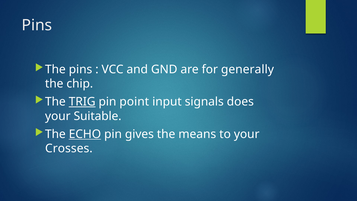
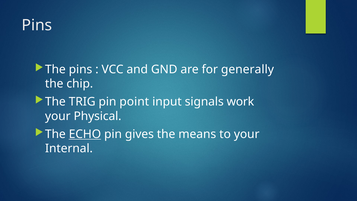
TRIG underline: present -> none
does: does -> work
Suitable: Suitable -> Physical
Crosses: Crosses -> Internal
